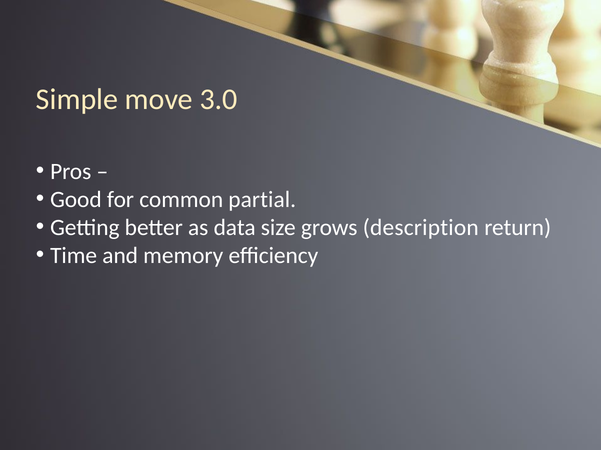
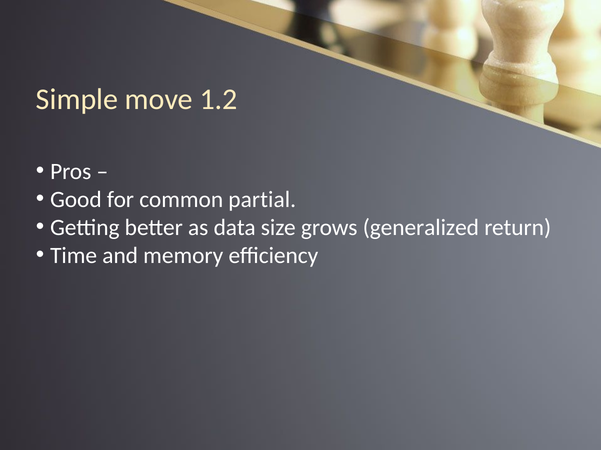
3.0: 3.0 -> 1.2
description: description -> generalized
